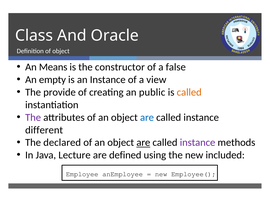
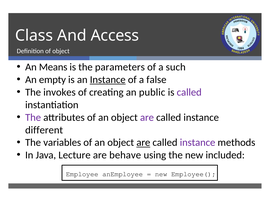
Oracle: Oracle -> Access
constructor: constructor -> parameters
false: false -> such
Instance at (108, 80) underline: none -> present
view: view -> false
provide: provide -> invokes
called at (189, 92) colour: orange -> purple
are at (147, 118) colour: blue -> purple
declared: declared -> variables
defined: defined -> behave
